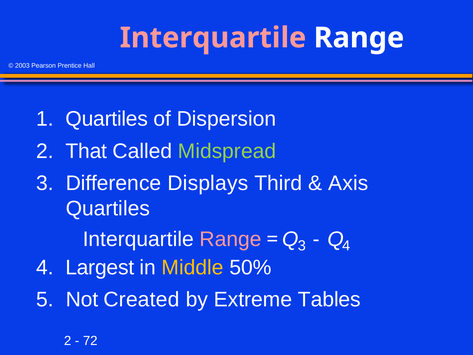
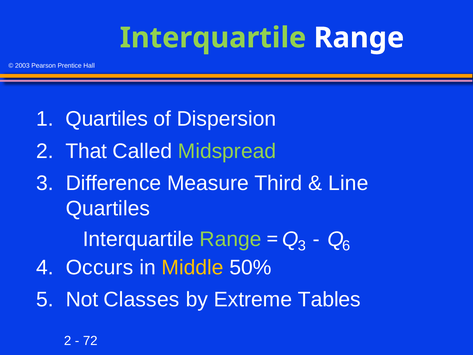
Interquartile at (213, 38) colour: pink -> light green
Displays: Displays -> Measure
Axis: Axis -> Line
Range at (231, 239) colour: pink -> light green
3 4: 4 -> 6
Largest: Largest -> Occurs
Created: Created -> Classes
